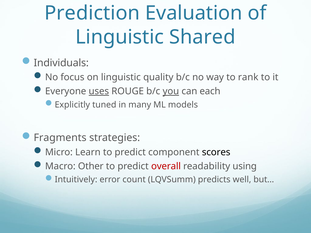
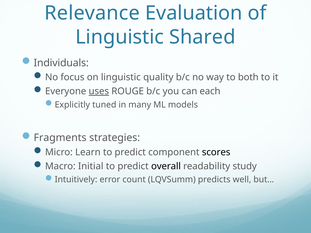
Prediction: Prediction -> Relevance
rank: rank -> both
you underline: present -> none
Other: Other -> Initial
overall colour: red -> black
using: using -> study
